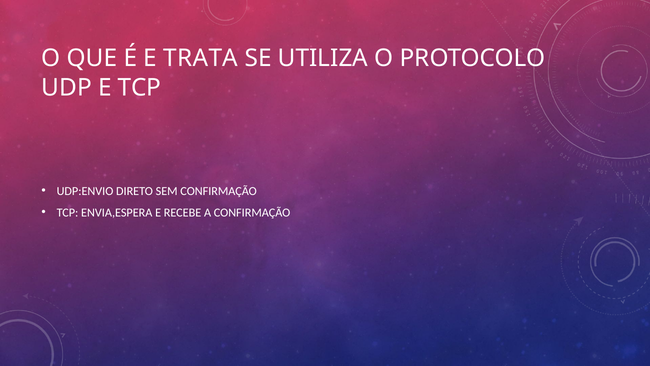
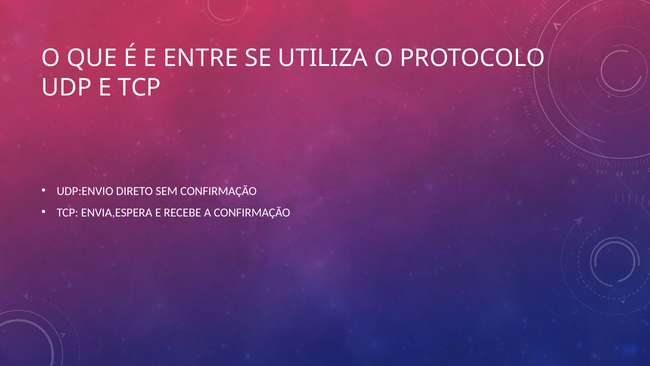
TRATA: TRATA -> ENTRE
